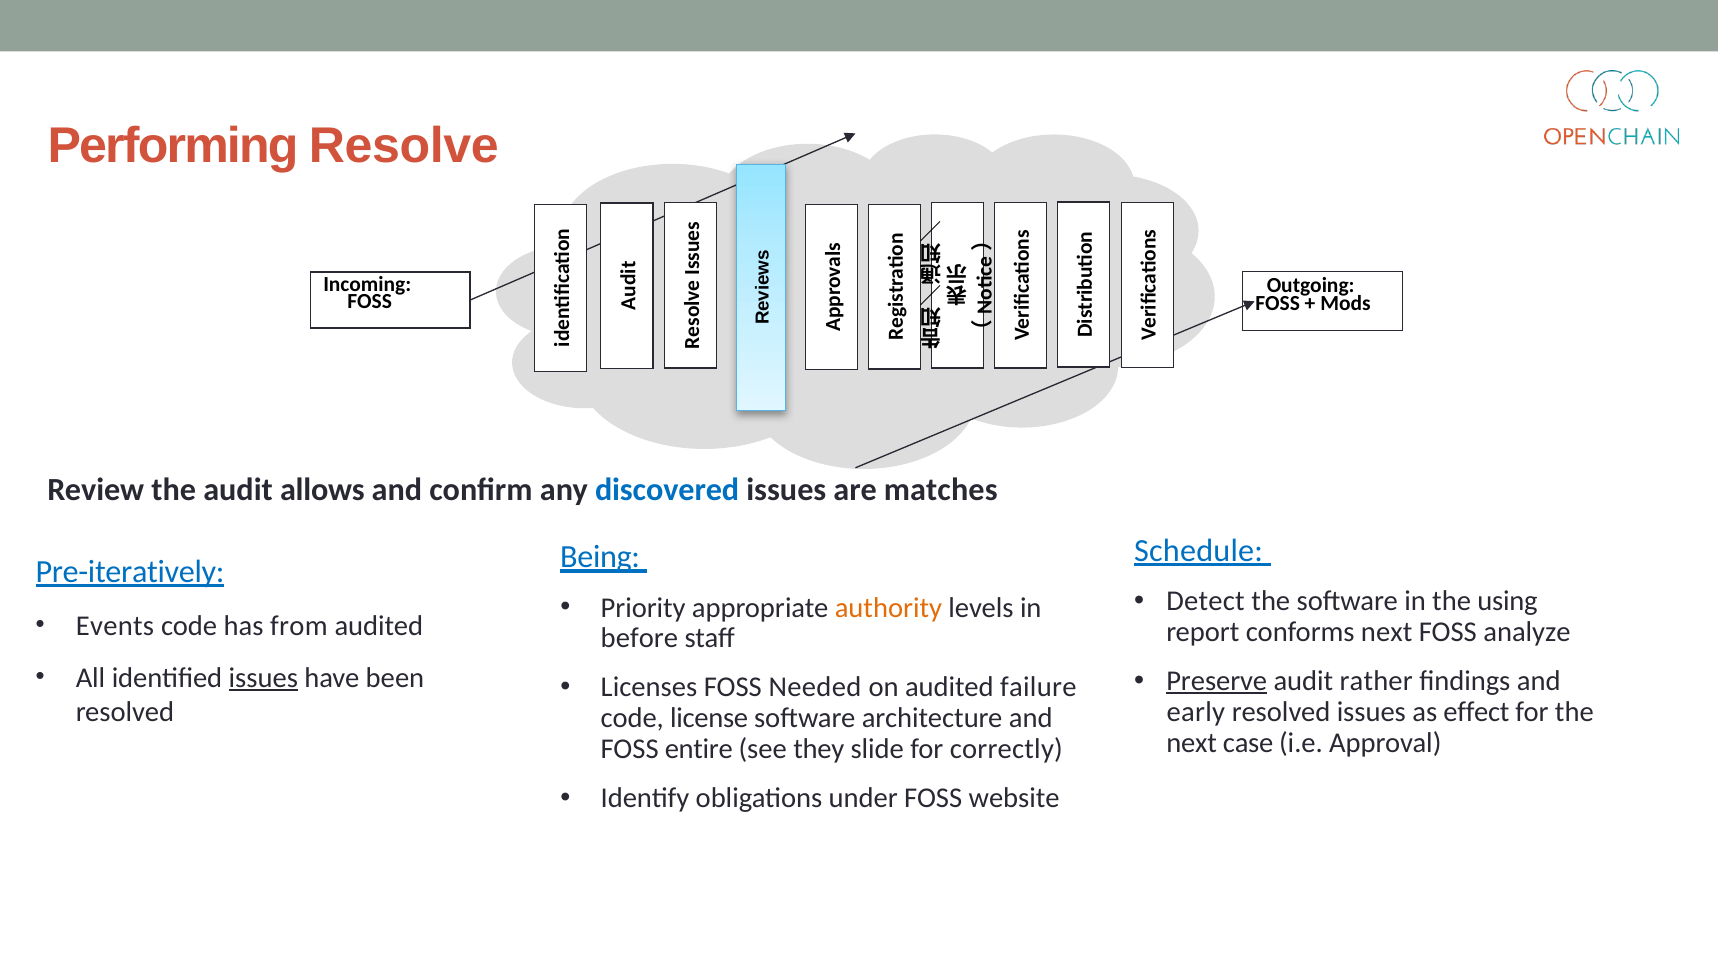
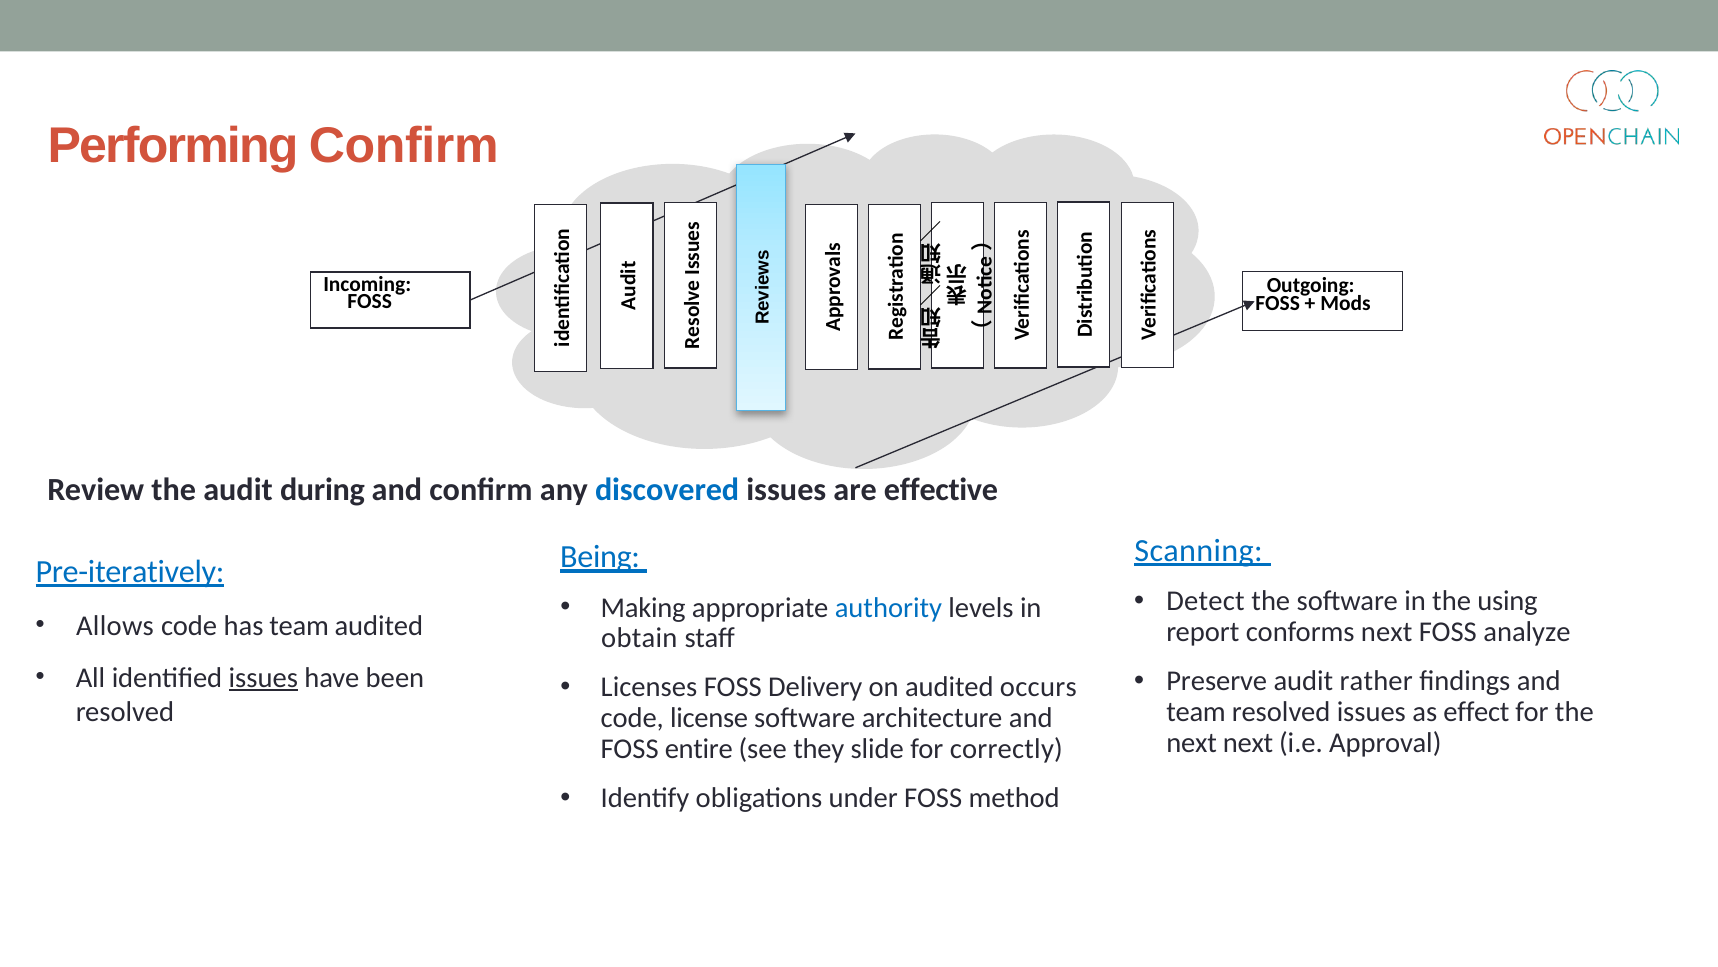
Performing Resolve: Resolve -> Confirm
allows: allows -> during
matches: matches -> effective
Schedule: Schedule -> Scanning
Priority: Priority -> Making
authority colour: orange -> blue
Events: Events -> Allows
has from: from -> team
before: before -> obtain
Preserve underline: present -> none
Needed: Needed -> Delivery
failure: failure -> occurs
early at (1196, 711): early -> team
next case: case -> next
website: website -> method
